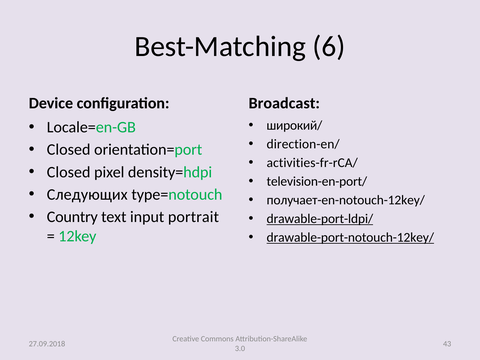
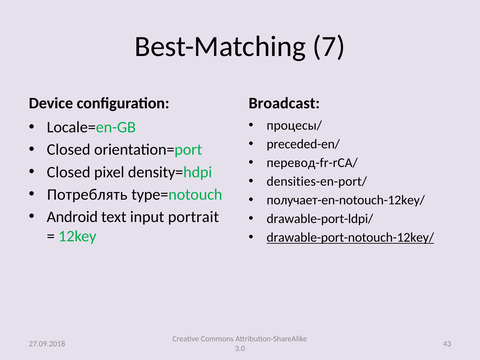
6: 6 -> 7
широкий/: широкий/ -> процесы/
direction-en/: direction-en/ -> preceded-en/
activities-fr-rCA/: activities-fr-rCA/ -> перевод-fr-rCA/
television-en-port/: television-en-port/ -> densities-en-port/
Следующих: Следующих -> Потреблять
Country: Country -> Android
drawable-port-ldpi/ underline: present -> none
